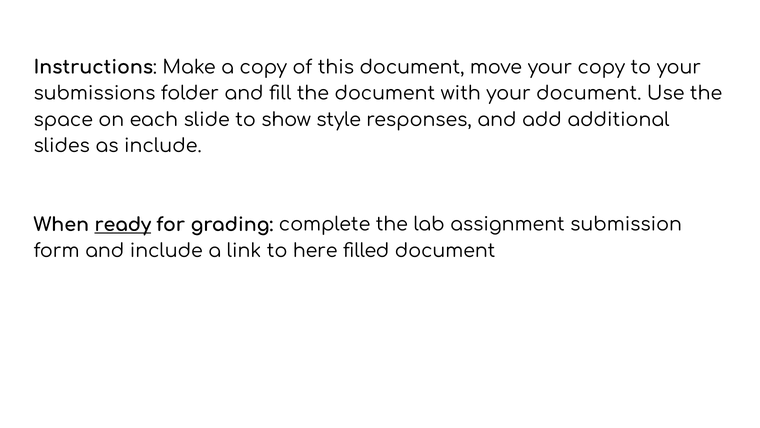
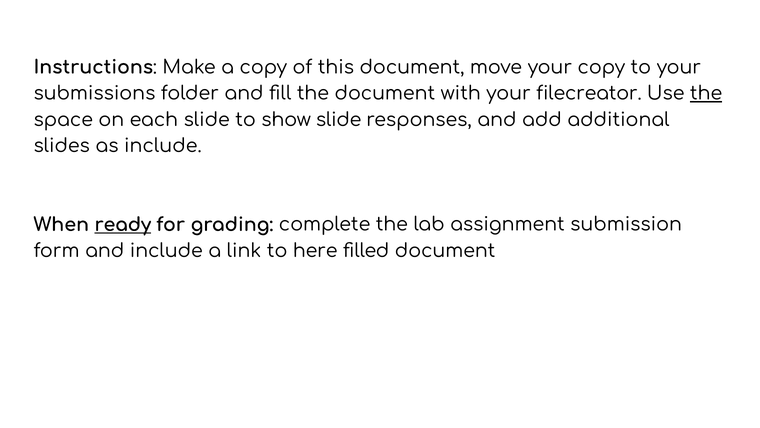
your document: document -> filecreator
the at (706, 93) underline: none -> present
show style: style -> slide
